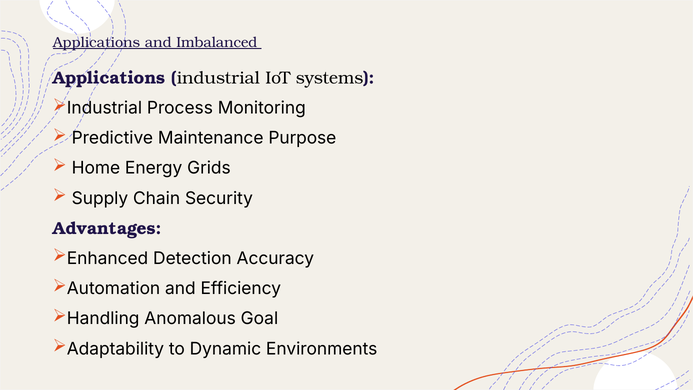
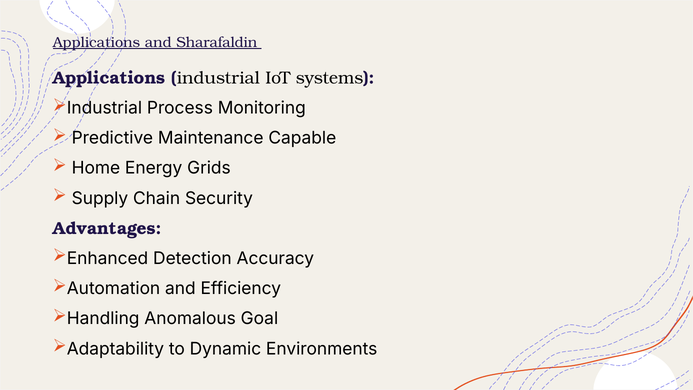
Imbalanced: Imbalanced -> Sharafaldin
Purpose: Purpose -> Capable
